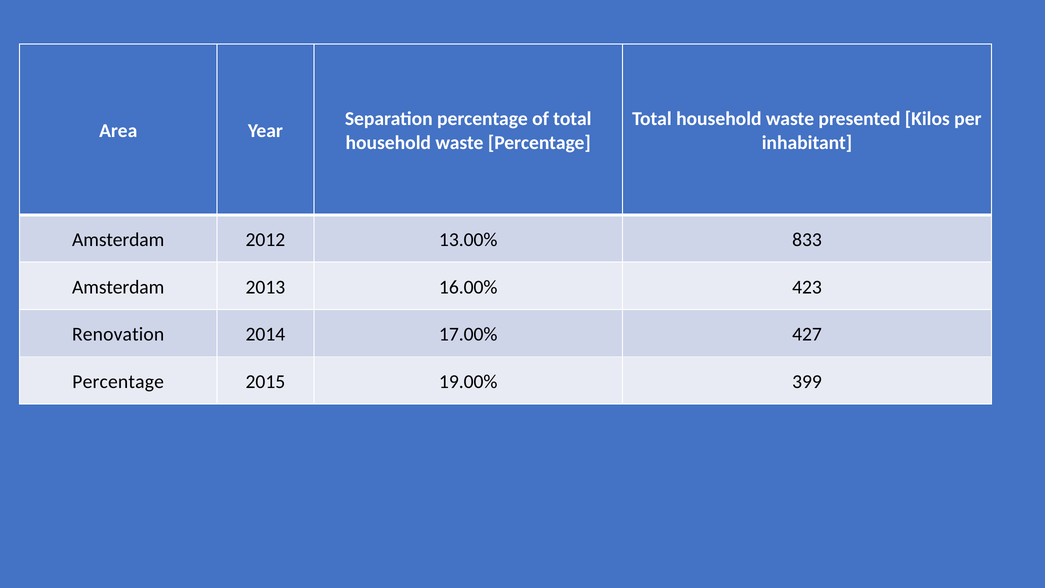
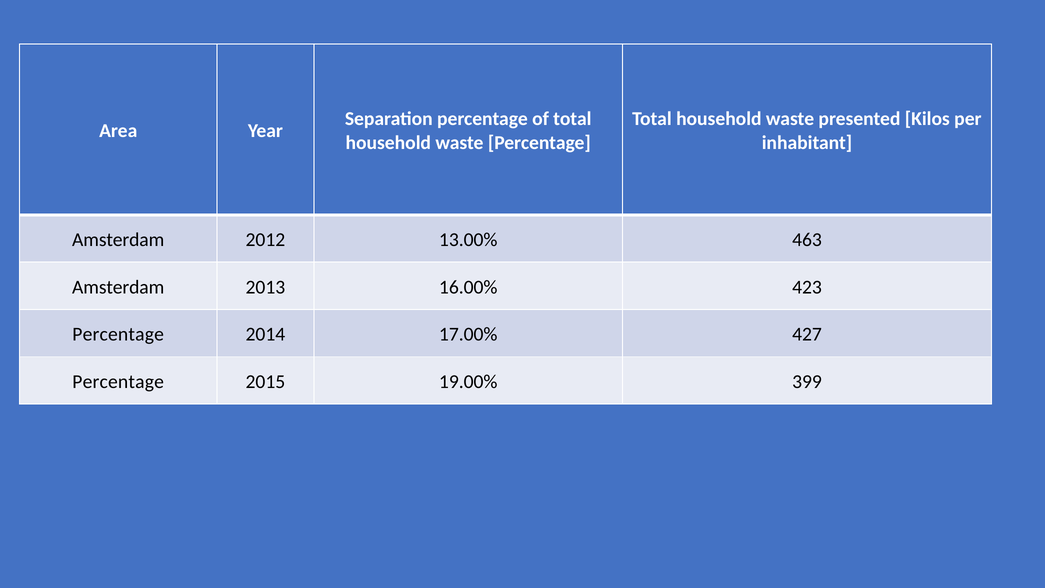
833: 833 -> 463
Renovation at (118, 334): Renovation -> Percentage
